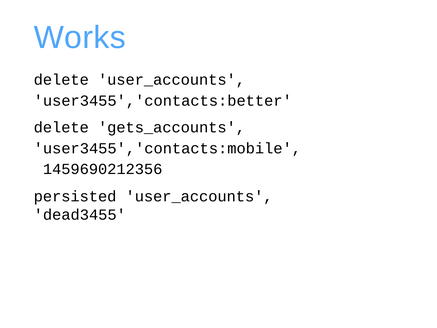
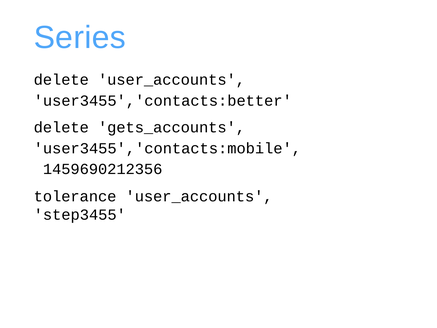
Works: Works -> Series
persisted: persisted -> tolerance
dead3455: dead3455 -> step3455
